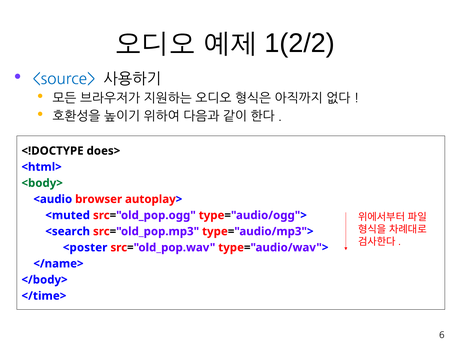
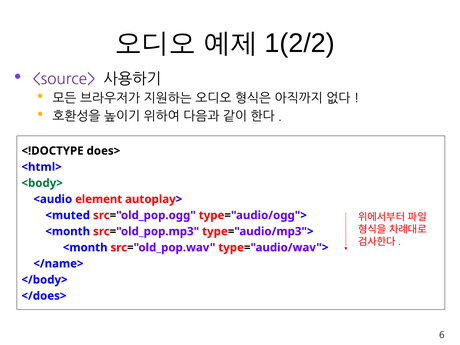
<source> colour: blue -> purple
browser: browser -> element
<search at (68, 231): <search -> <month
<poster at (85, 248): <poster -> <month
</time>: </time> -> </does>
